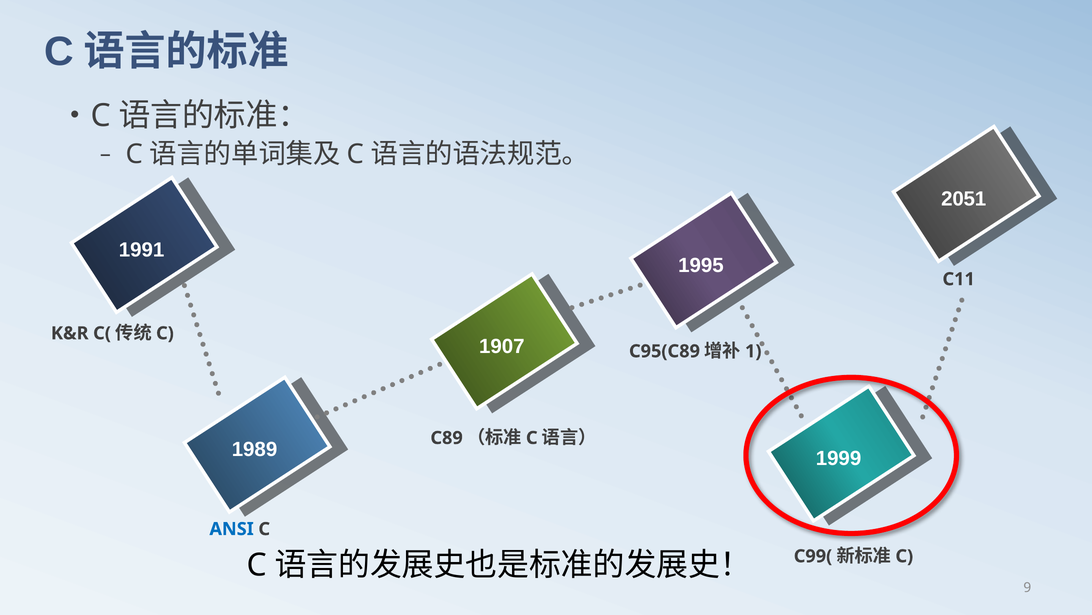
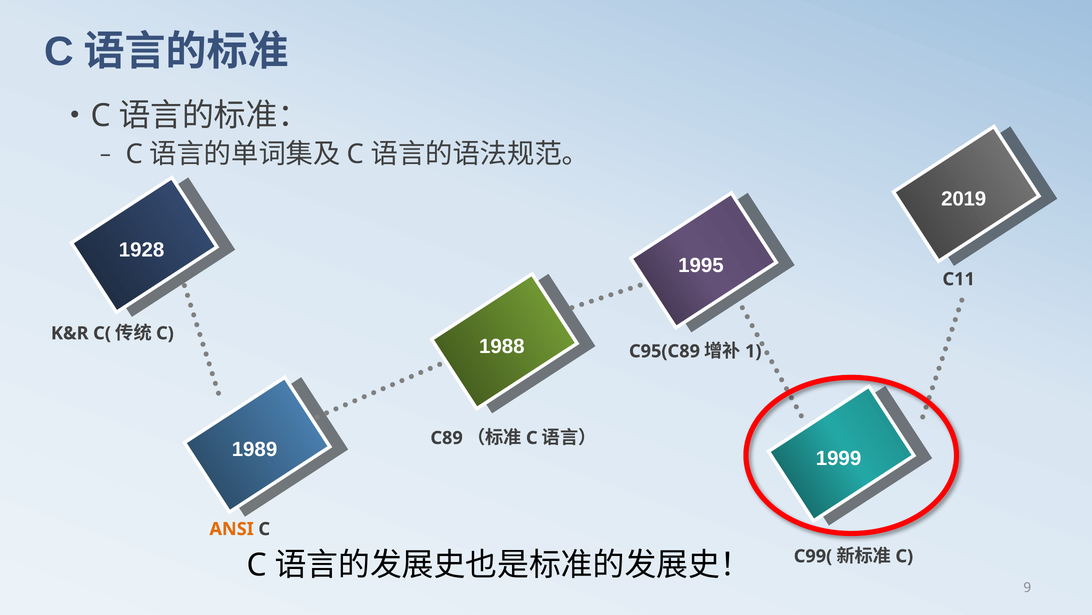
2051: 2051 -> 2019
1991: 1991 -> 1928
1907: 1907 -> 1988
ANSI colour: blue -> orange
